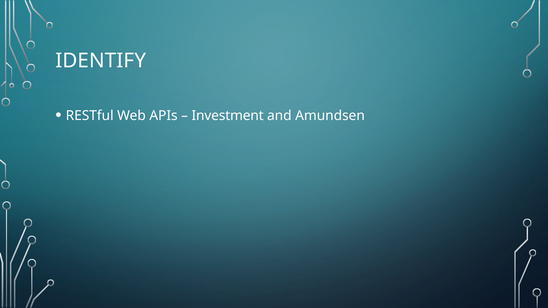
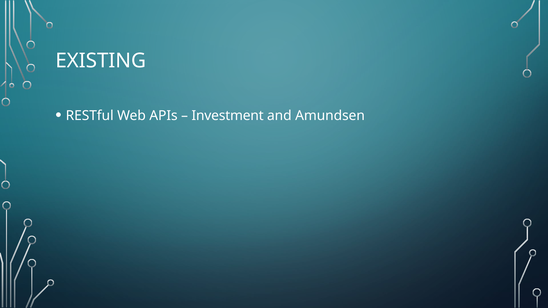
IDENTIFY: IDENTIFY -> EXISTING
